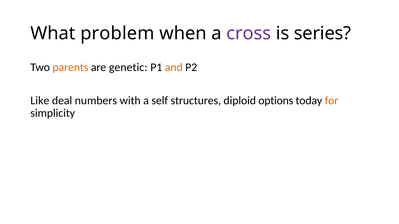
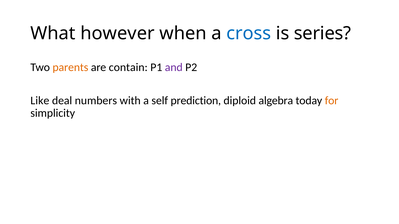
problem: problem -> however
cross colour: purple -> blue
genetic: genetic -> contain
and colour: orange -> purple
structures: structures -> prediction
options: options -> algebra
